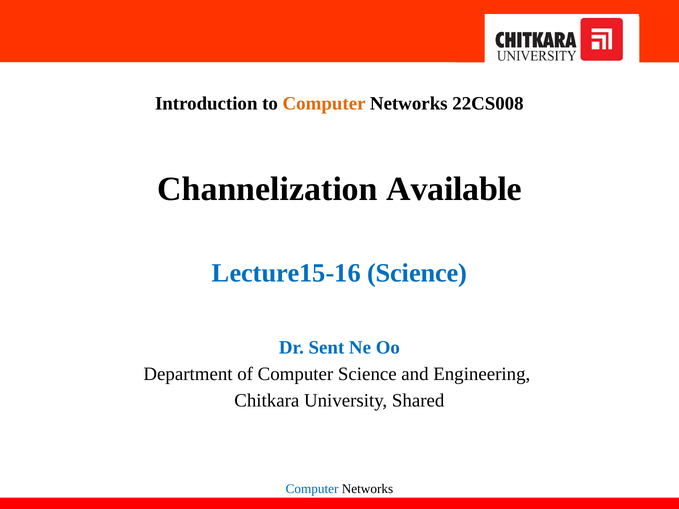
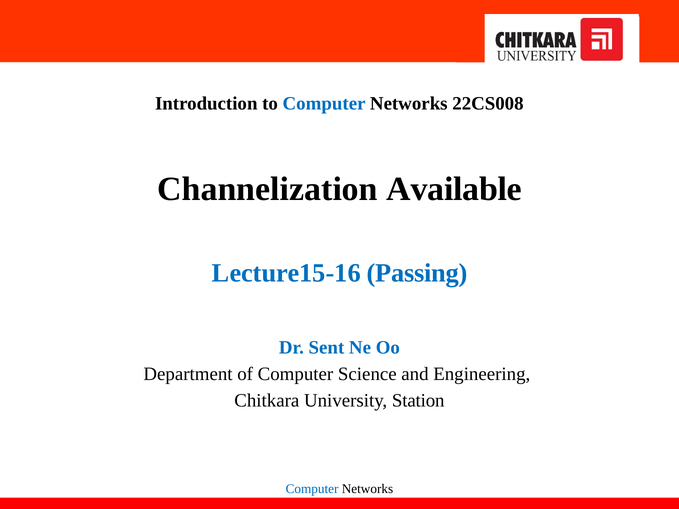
Computer at (324, 103) colour: orange -> blue
Lecture15-16 Science: Science -> Passing
Shared: Shared -> Station
